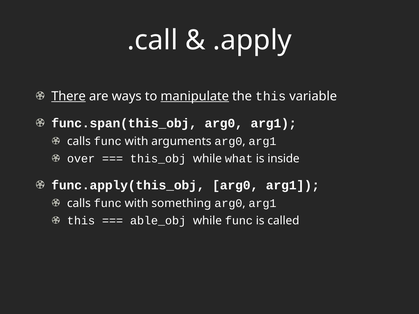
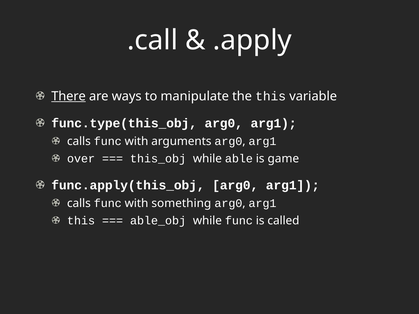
manipulate underline: present -> none
func.span(this_obj: func.span(this_obj -> func.type(this_obj
what: what -> able
inside: inside -> game
